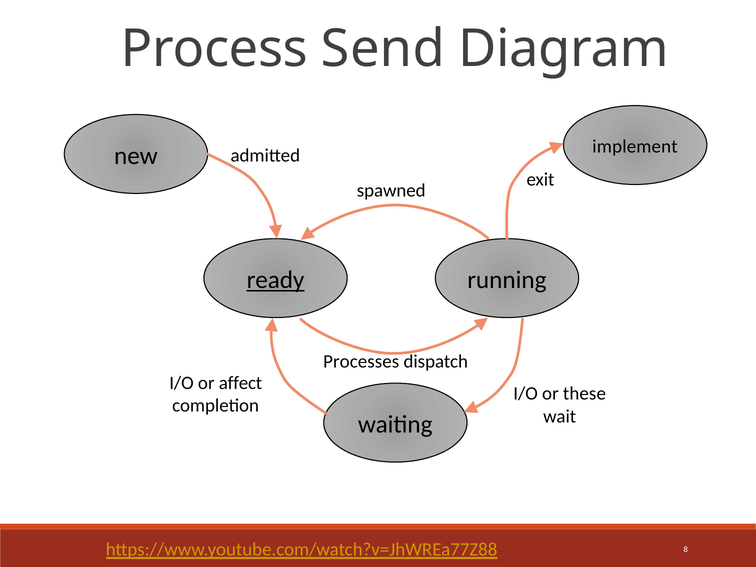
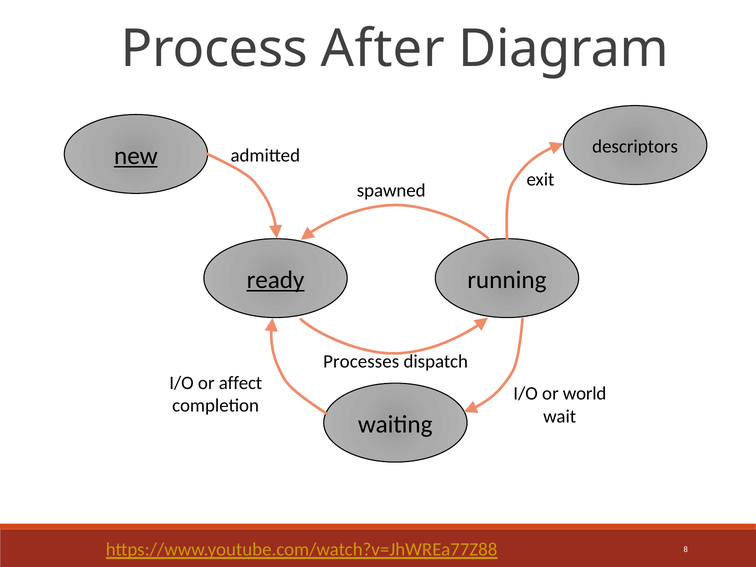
Send: Send -> After
implement: implement -> descriptors
new underline: none -> present
these: these -> world
